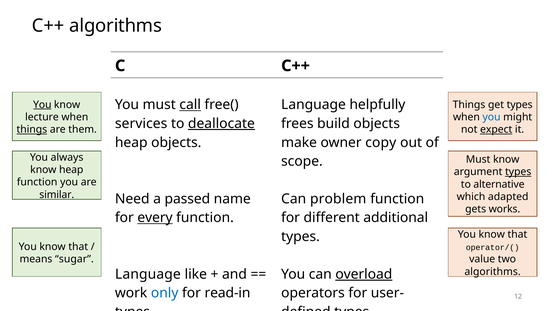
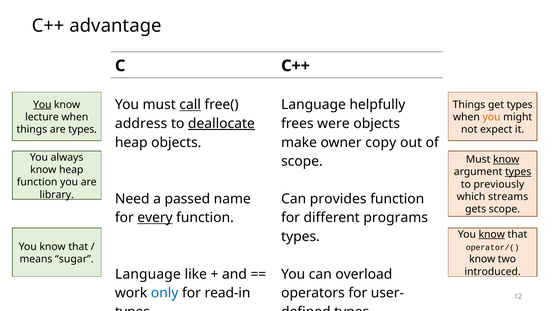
C++ algorithms: algorithms -> advantage
you at (492, 117) colour: blue -> orange
services: services -> address
build: build -> were
things at (32, 130) underline: present -> none
are them: them -> types
expect underline: present -> none
know at (506, 160) underline: none -> present
alternative: alternative -> previously
similar: similar -> library
adapted: adapted -> streams
problem: problem -> provides
gets works: works -> scope
additional: additional -> programs
know at (492, 235) underline: none -> present
value at (482, 260): value -> know
algorithms at (493, 272): algorithms -> introduced
overload underline: present -> none
